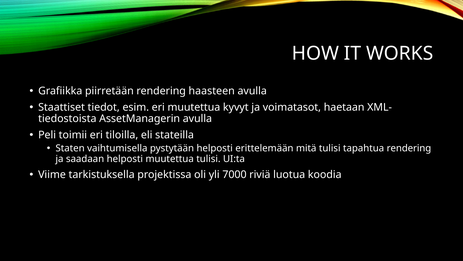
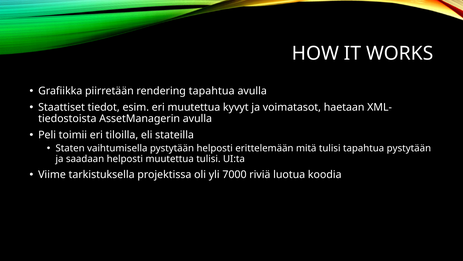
rendering haasteen: haasteen -> tapahtua
tapahtua rendering: rendering -> pystytään
